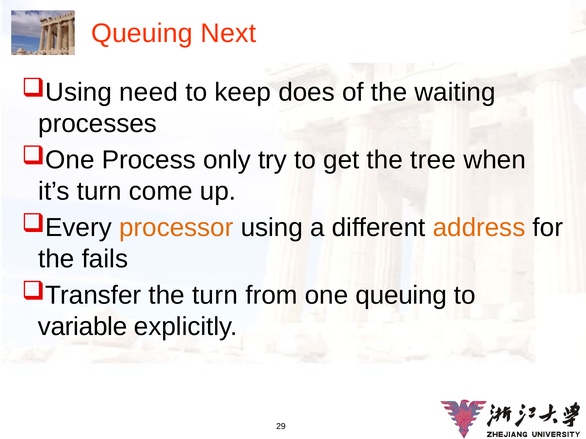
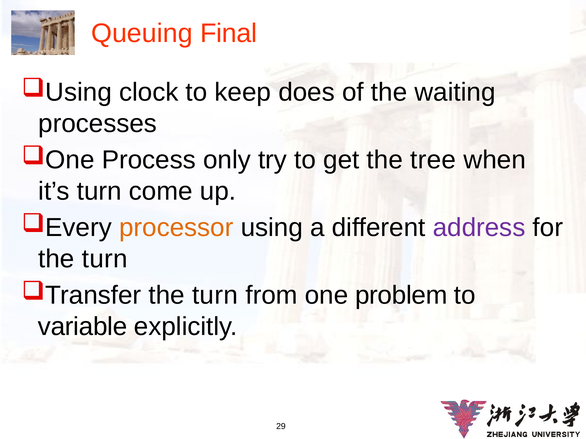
Next: Next -> Final
need: need -> clock
address colour: orange -> purple
fails at (105, 259): fails -> turn
one queuing: queuing -> problem
